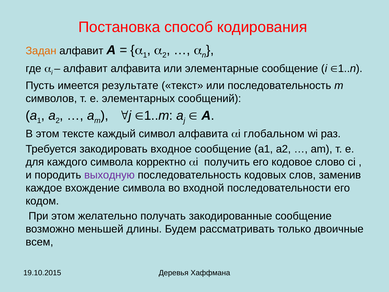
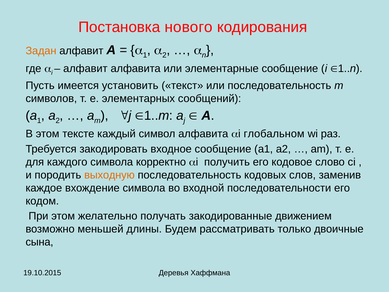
способ: способ -> нового
результате: результате -> установить
выходную colour: purple -> orange
закодированные сообщение: сообщение -> движением
всем: всем -> сына
